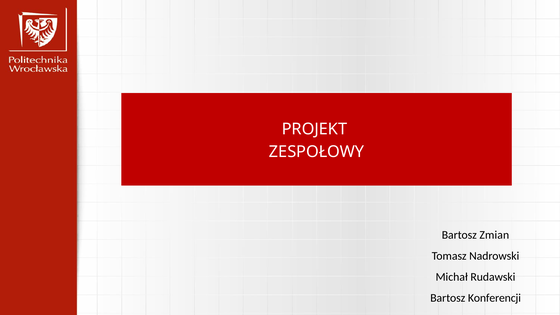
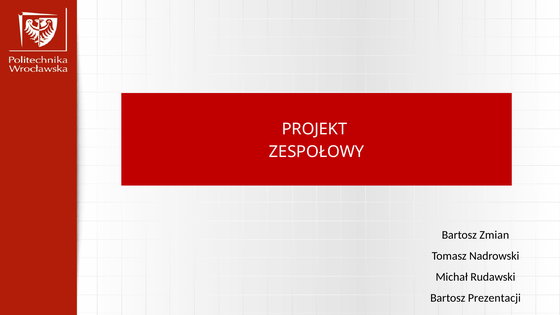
Konferencji: Konferencji -> Prezentacji
